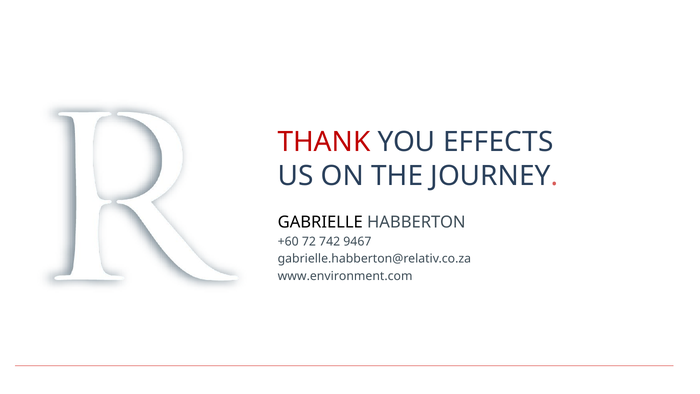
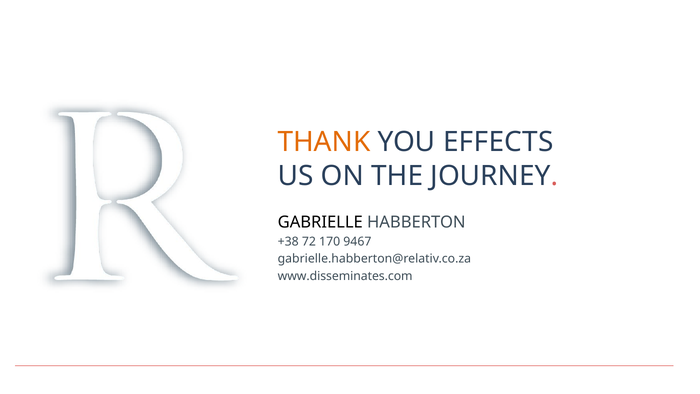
THANK colour: red -> orange
+60: +60 -> +38
742: 742 -> 170
www.environment.com: www.environment.com -> www.disseminates.com
